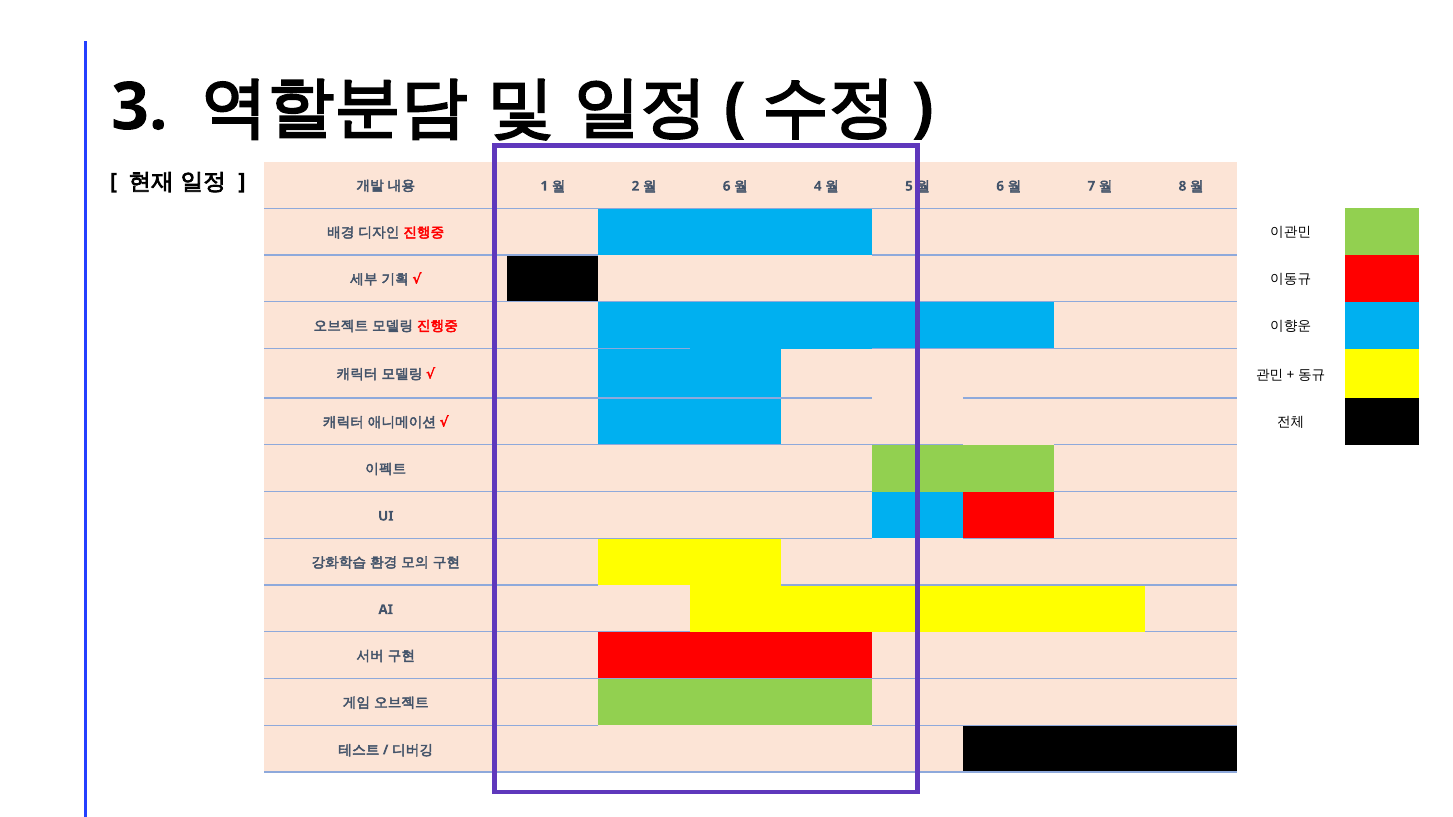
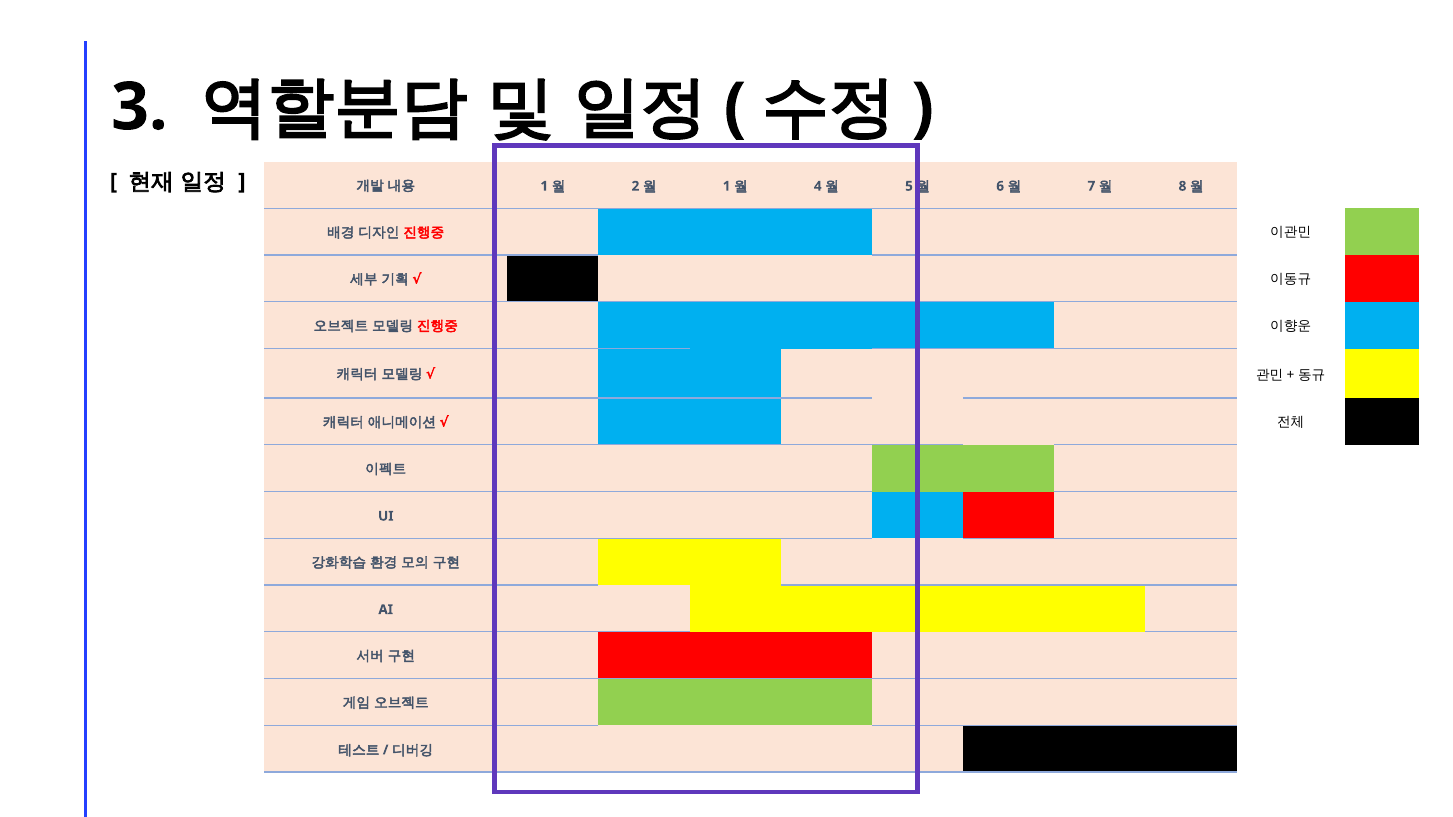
6 at (727, 186): 6 -> 1
